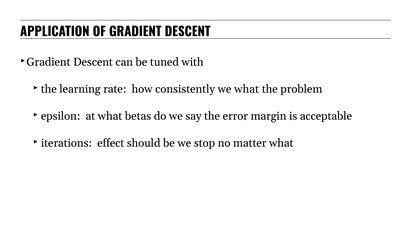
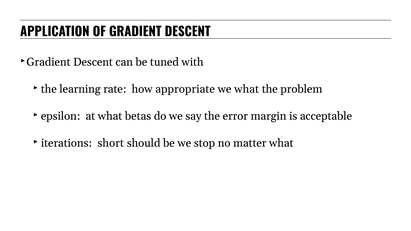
consistently: consistently -> appropriate
effect: effect -> short
